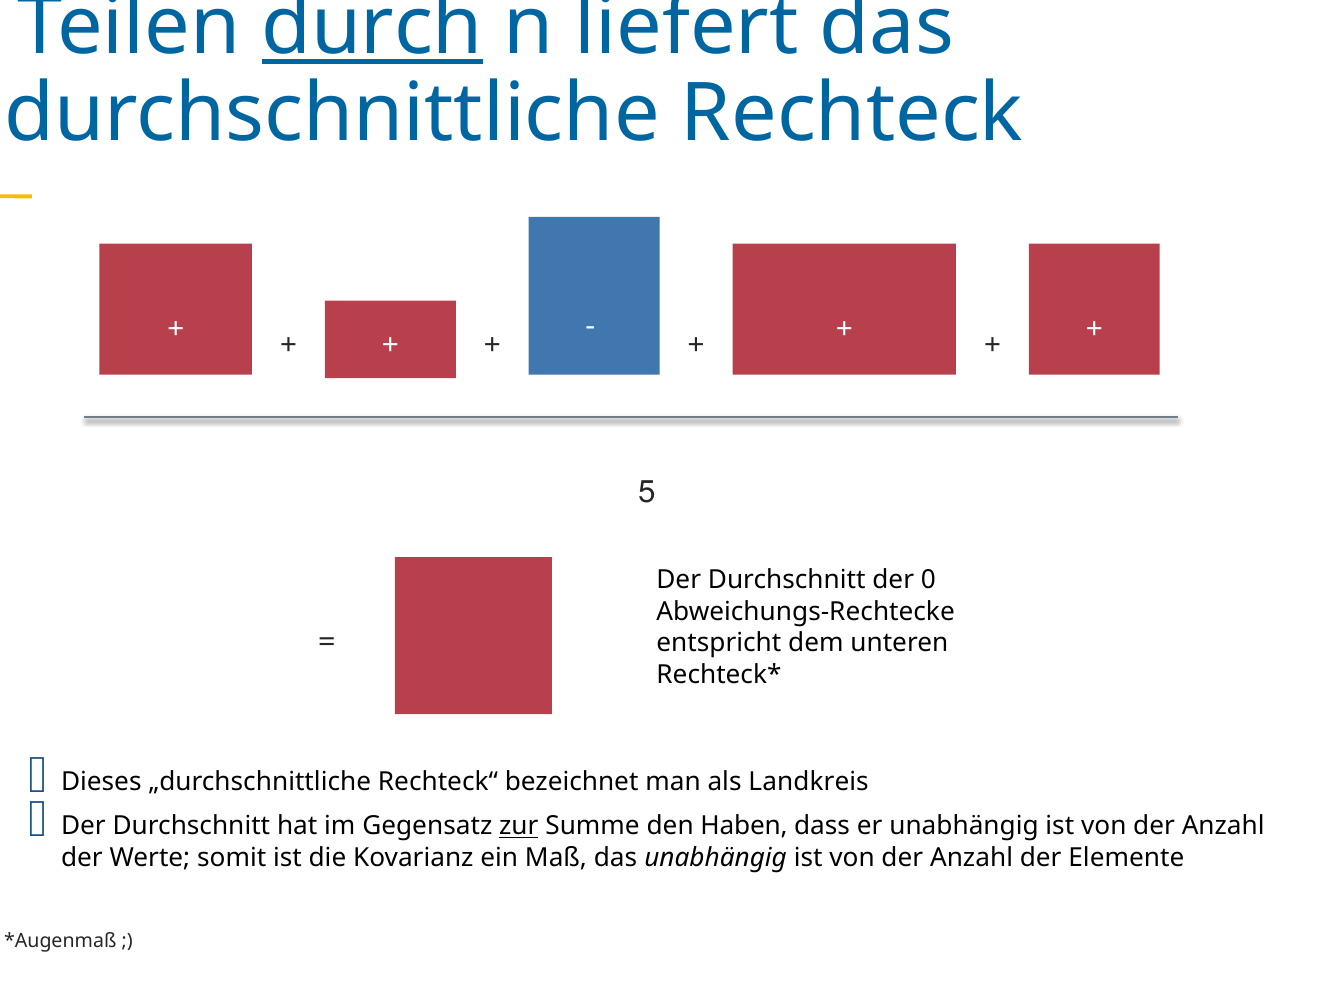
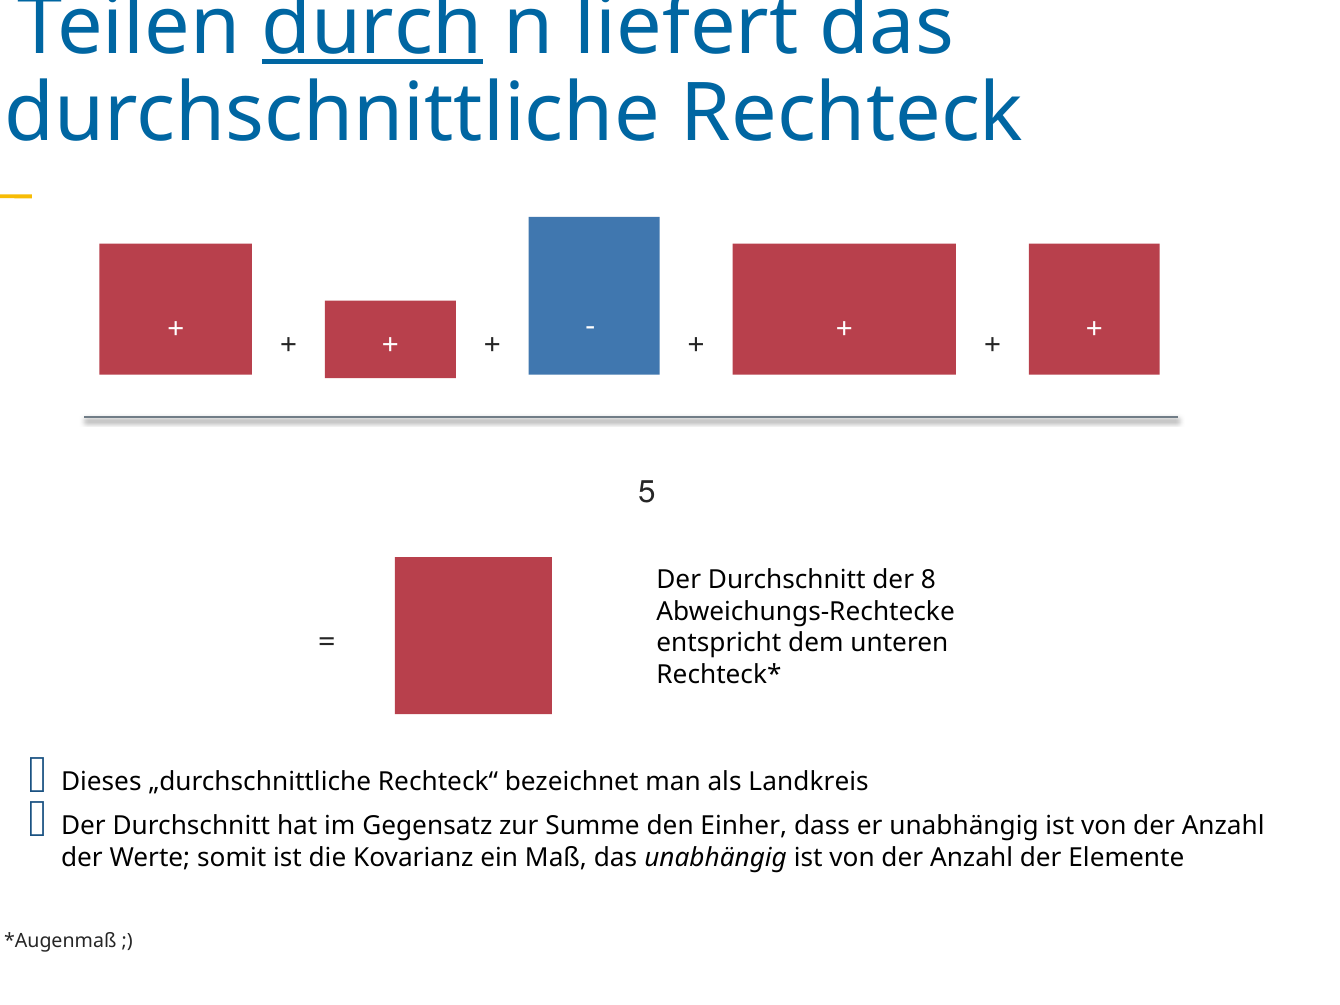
0: 0 -> 8
zur underline: present -> none
Haben: Haben -> Einher
